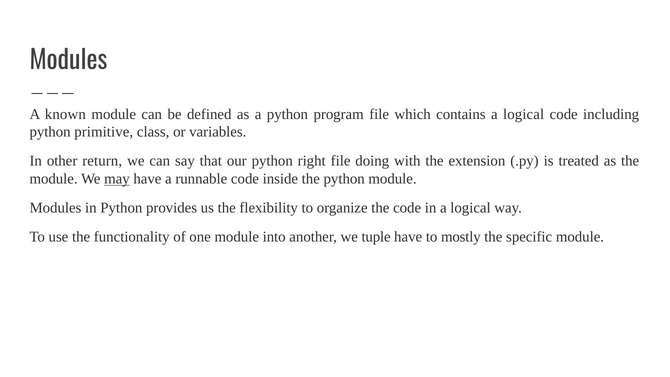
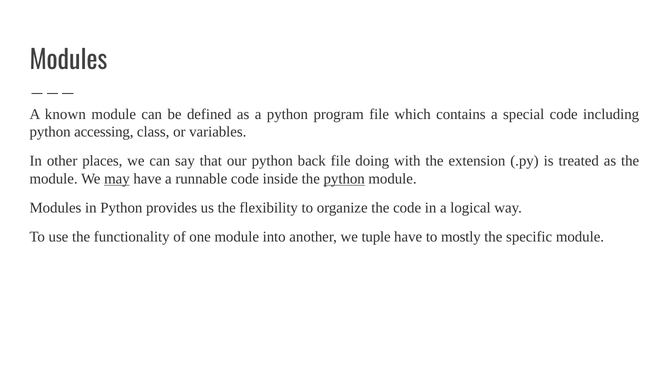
contains a logical: logical -> special
primitive: primitive -> accessing
return: return -> places
right: right -> back
python at (344, 179) underline: none -> present
